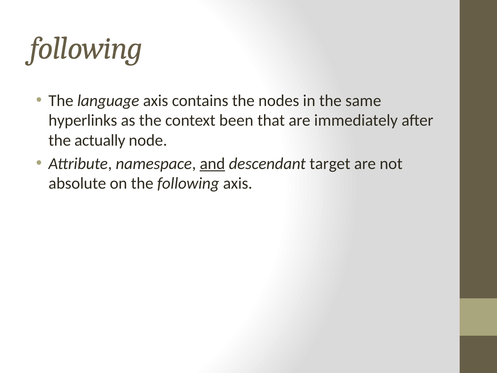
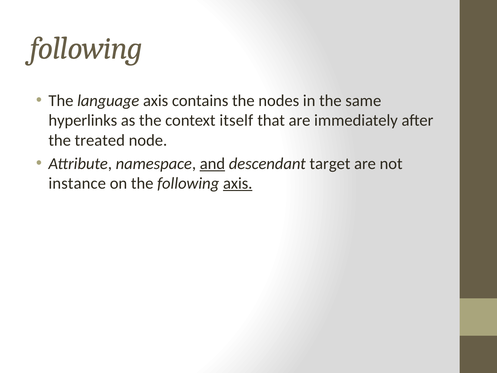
been: been -> itself
actually: actually -> treated
absolute: absolute -> instance
axis at (238, 183) underline: none -> present
